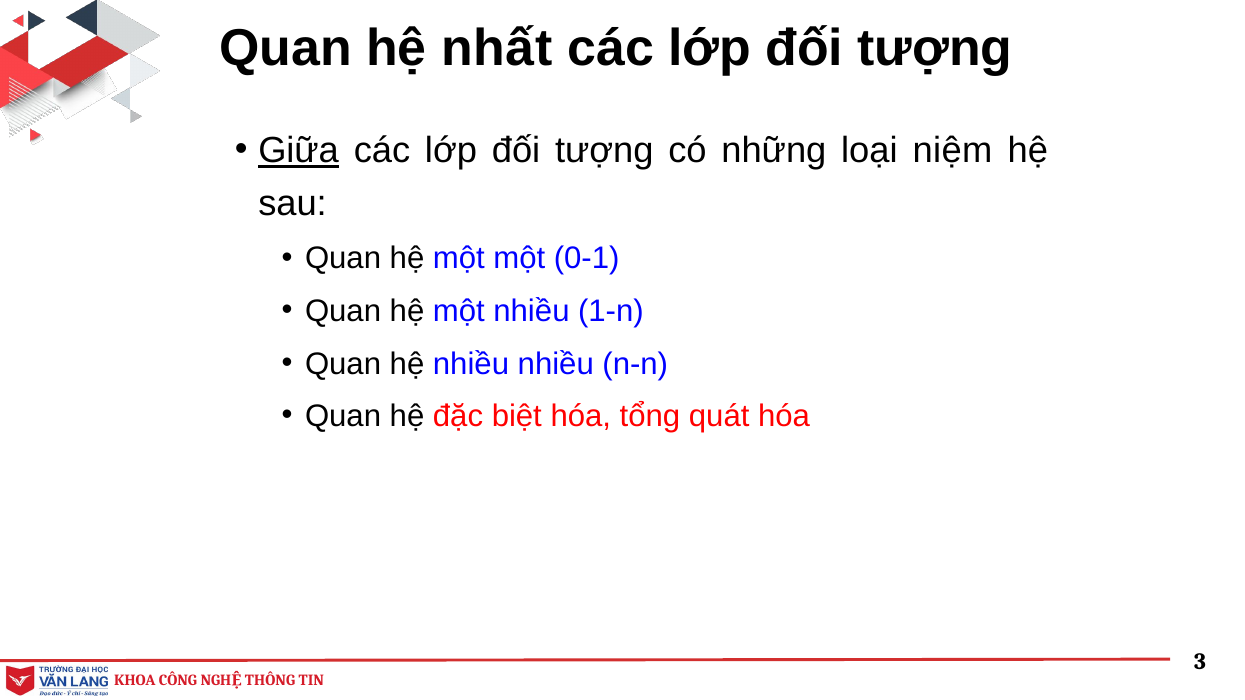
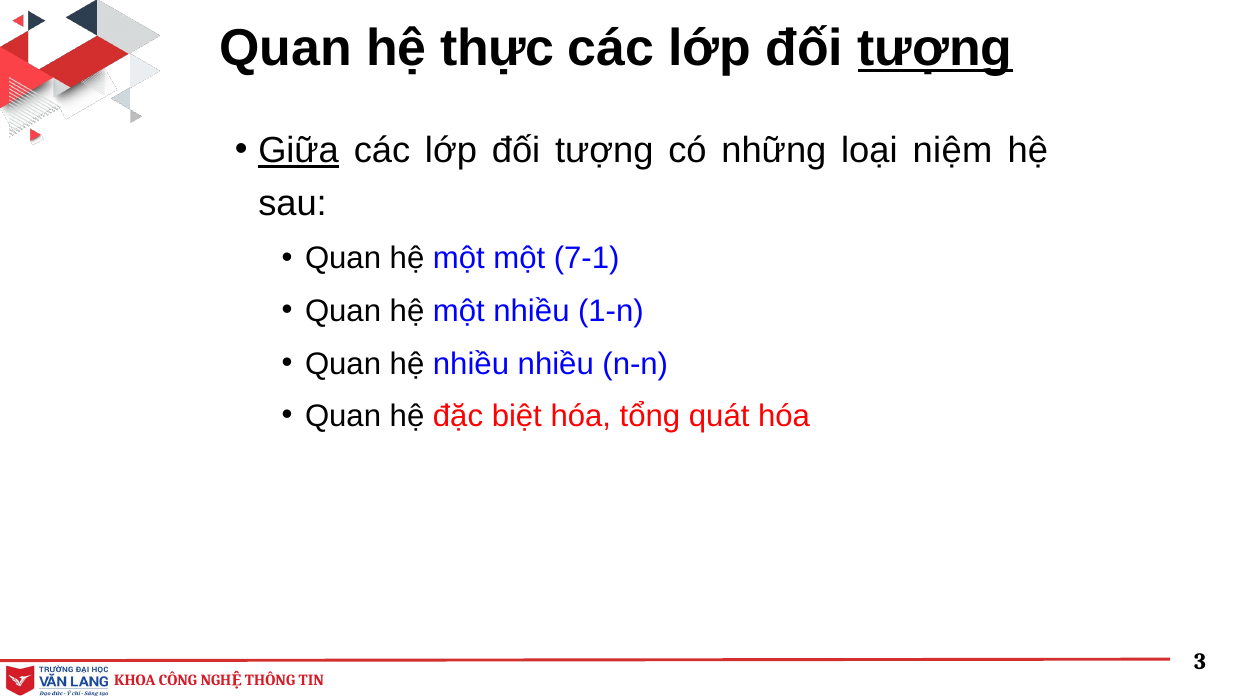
nhất: nhất -> thực
tượng at (935, 48) underline: none -> present
0-1: 0-1 -> 7-1
